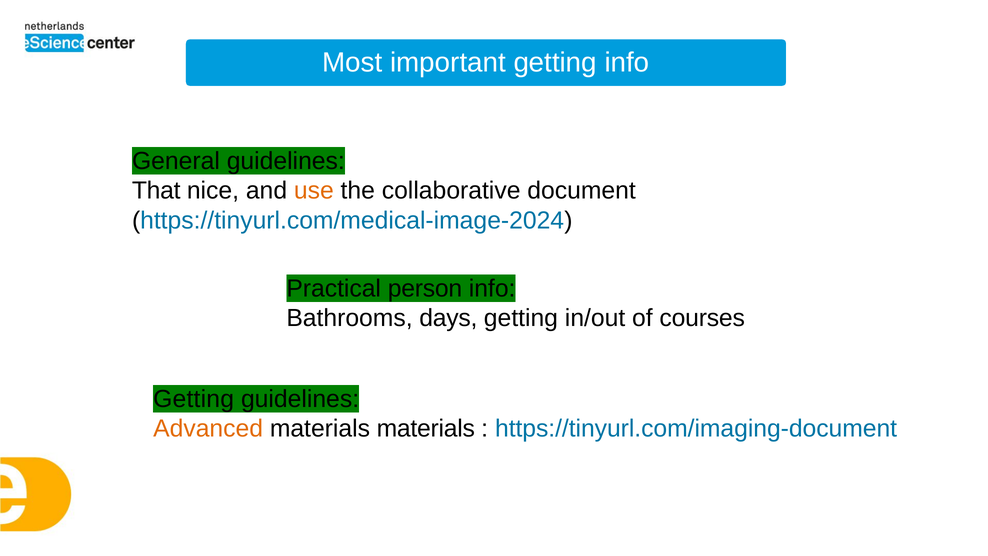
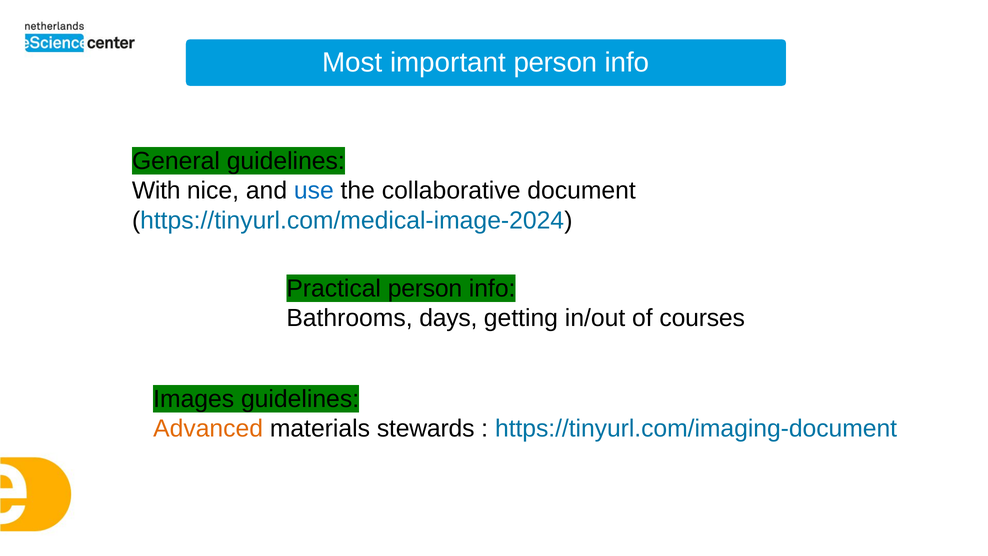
getting at (555, 62): getting -> person
That: That -> With
use colour: orange -> blue
Getting at (194, 399): Getting -> Images
materials materials: materials -> stewards
